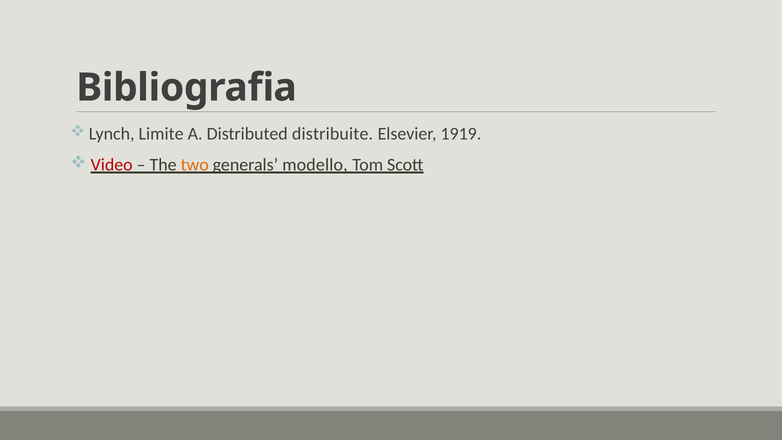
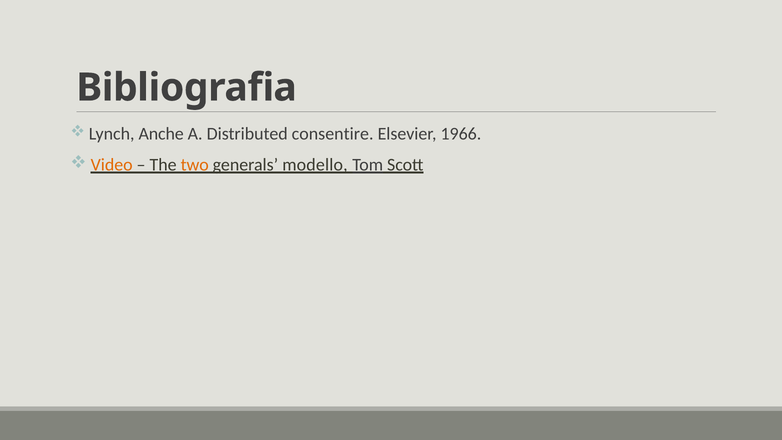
Limite: Limite -> Anche
distribuite: distribuite -> consentire
1919: 1919 -> 1966
Video colour: red -> orange
